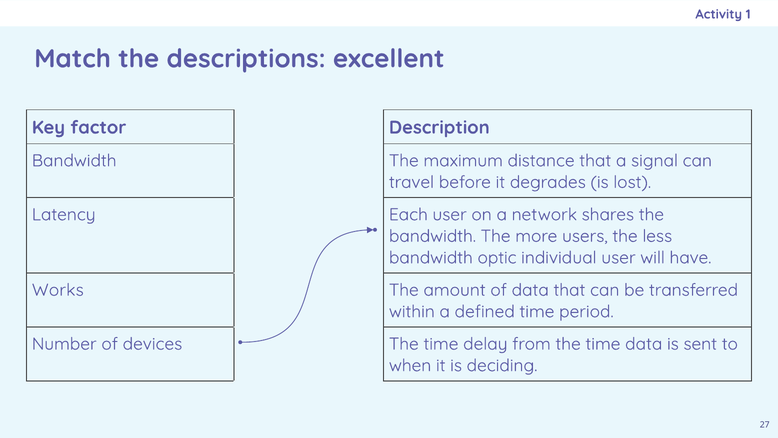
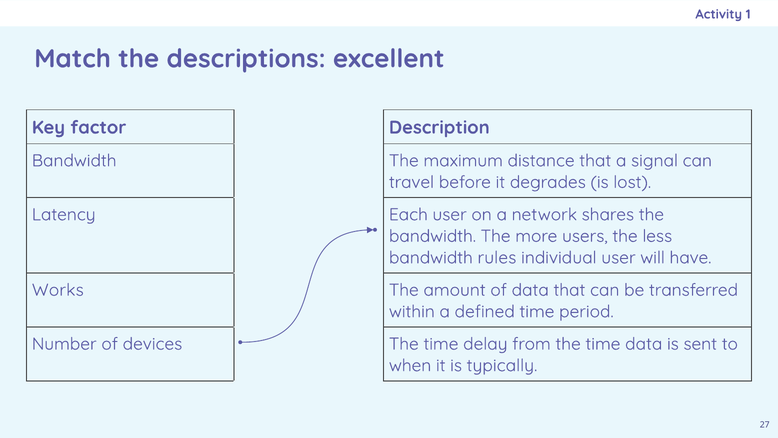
optic: optic -> rules
deciding: deciding -> typically
